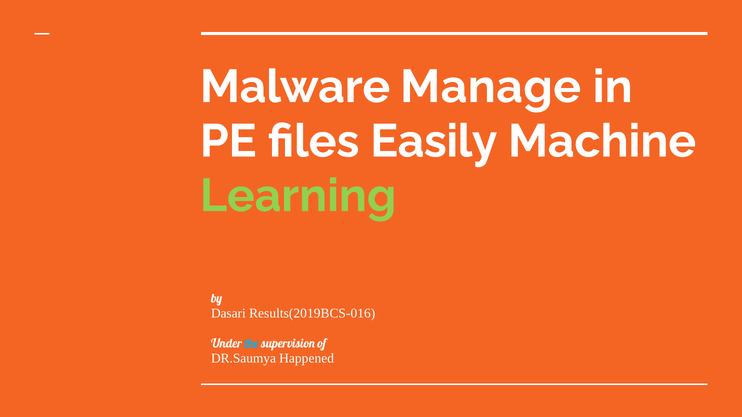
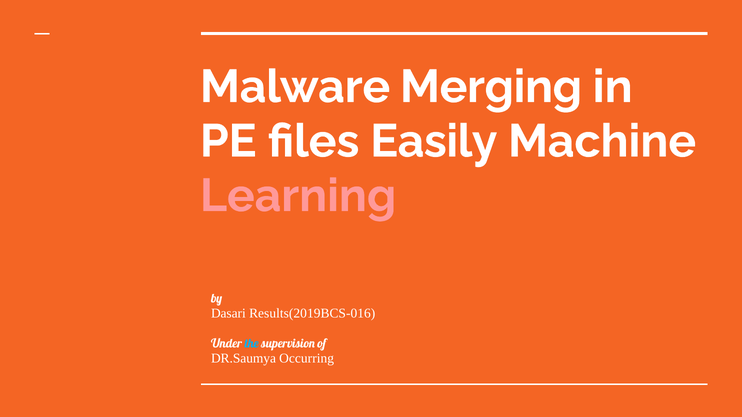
Manage: Manage -> Merging
Learning colour: light green -> pink
Happened: Happened -> Occurring
